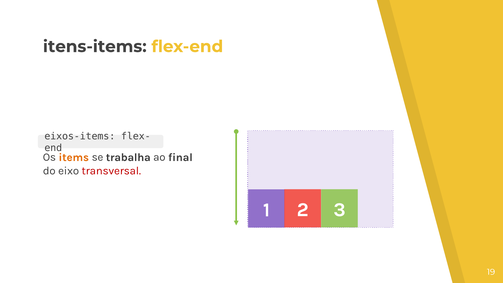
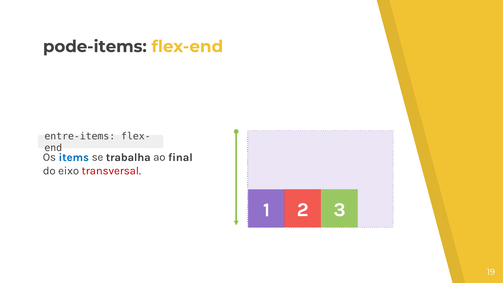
itens-items: itens-items -> pode-items
eixos-items: eixos-items -> entre-items
items colour: orange -> blue
